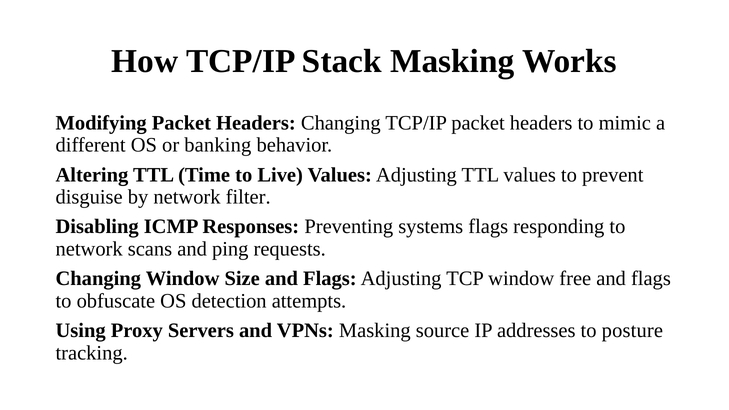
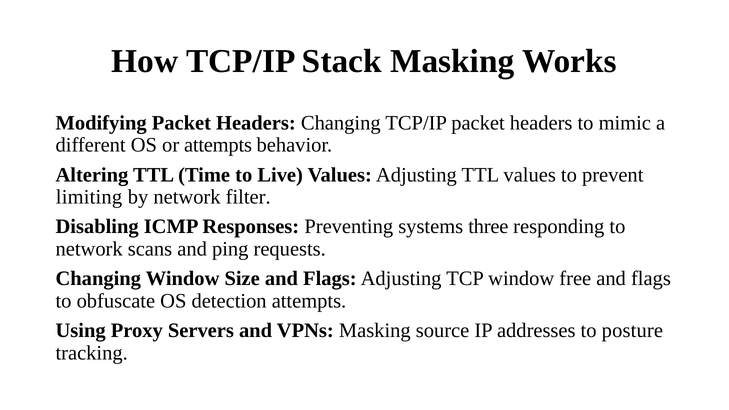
or banking: banking -> attempts
disguise: disguise -> limiting
systems flags: flags -> three
